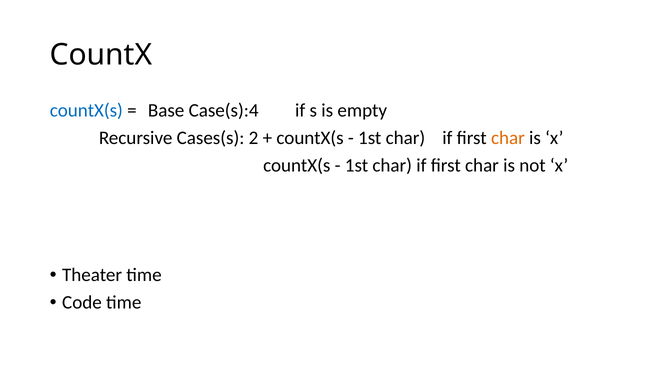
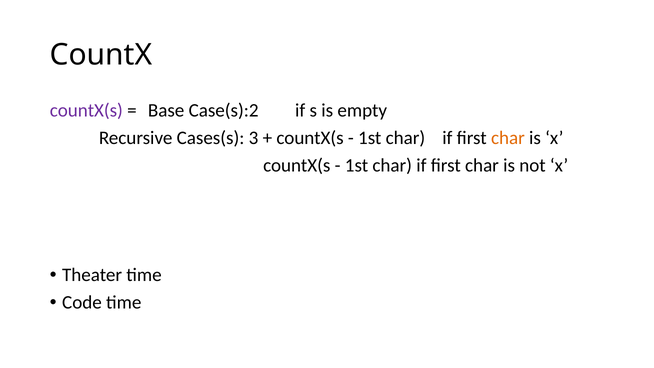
countX(s at (86, 111) colour: blue -> purple
Case(s):4: Case(s):4 -> Case(s):2
2: 2 -> 3
